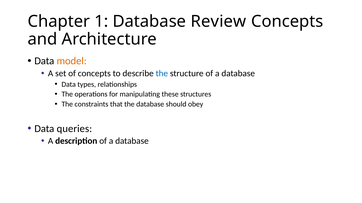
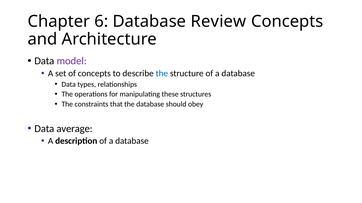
1: 1 -> 6
model colour: orange -> purple
queries: queries -> average
